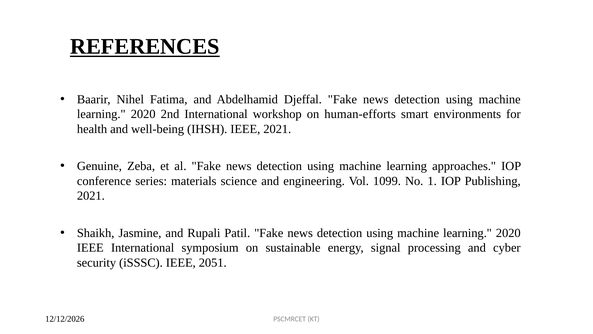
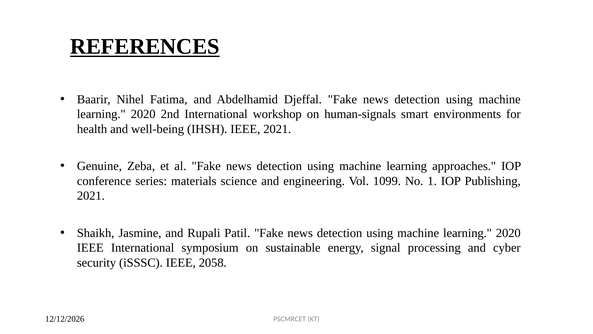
human-efforts: human-efforts -> human-signals
2051: 2051 -> 2058
